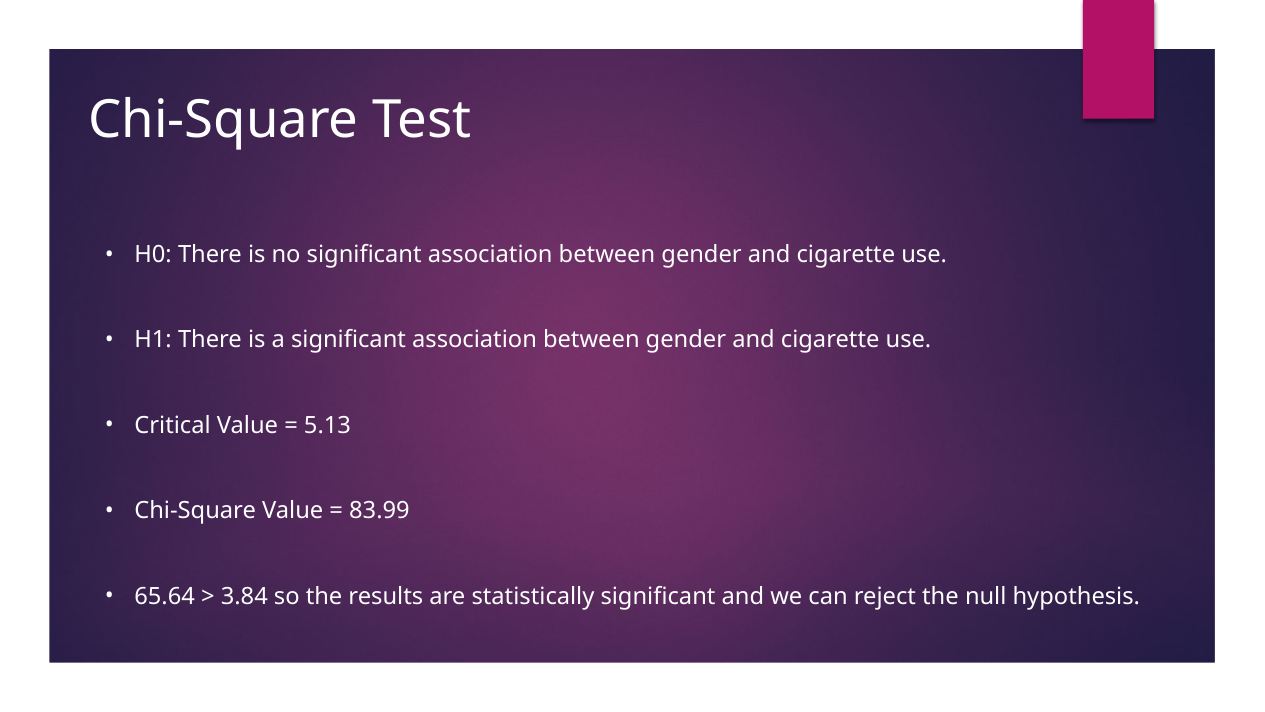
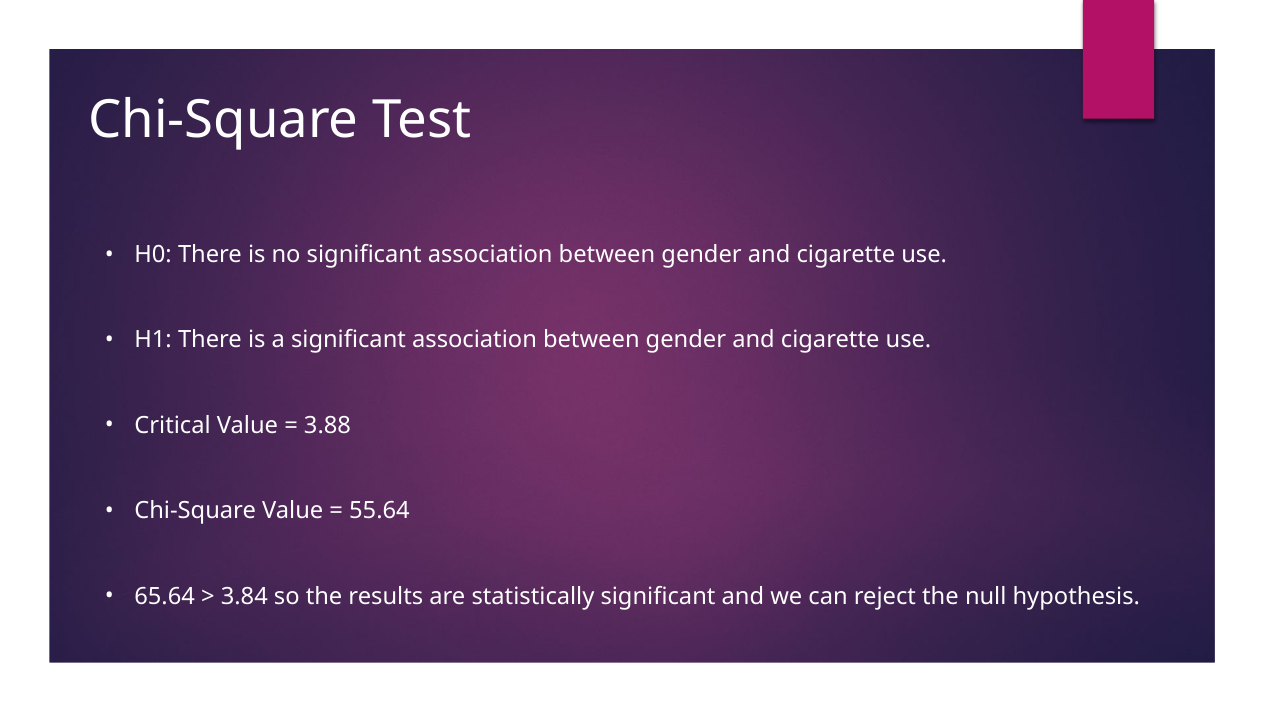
5.13: 5.13 -> 3.88
83.99: 83.99 -> 55.64
